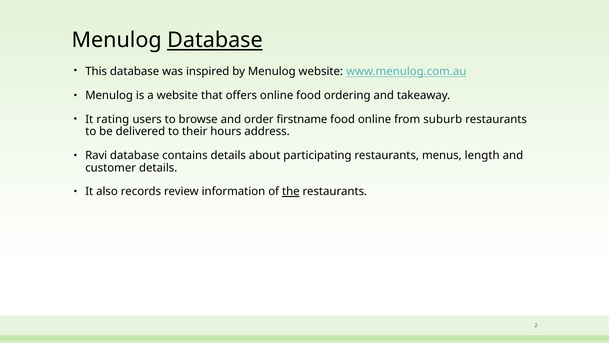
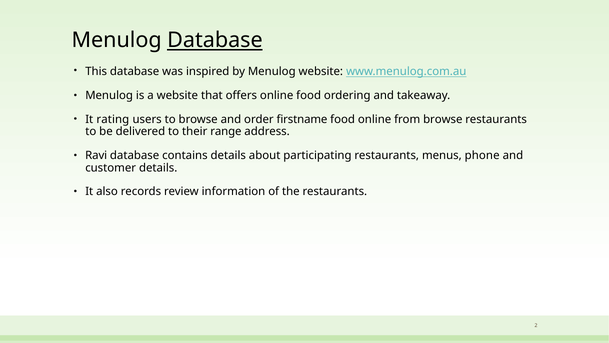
from suburb: suburb -> browse
hours: hours -> range
length: length -> phone
the underline: present -> none
